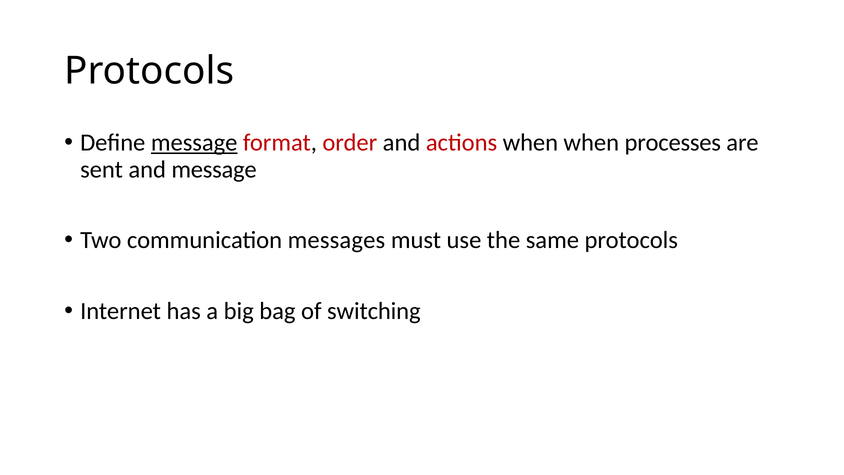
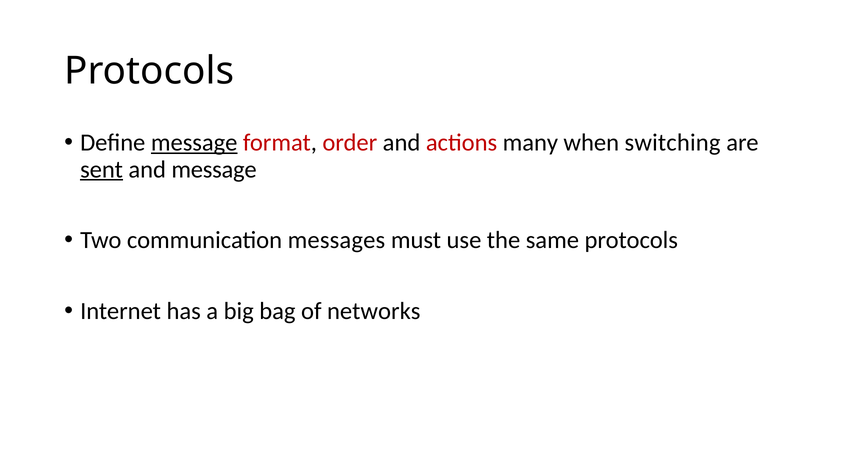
actions when: when -> many
processes: processes -> switching
sent underline: none -> present
switching: switching -> networks
